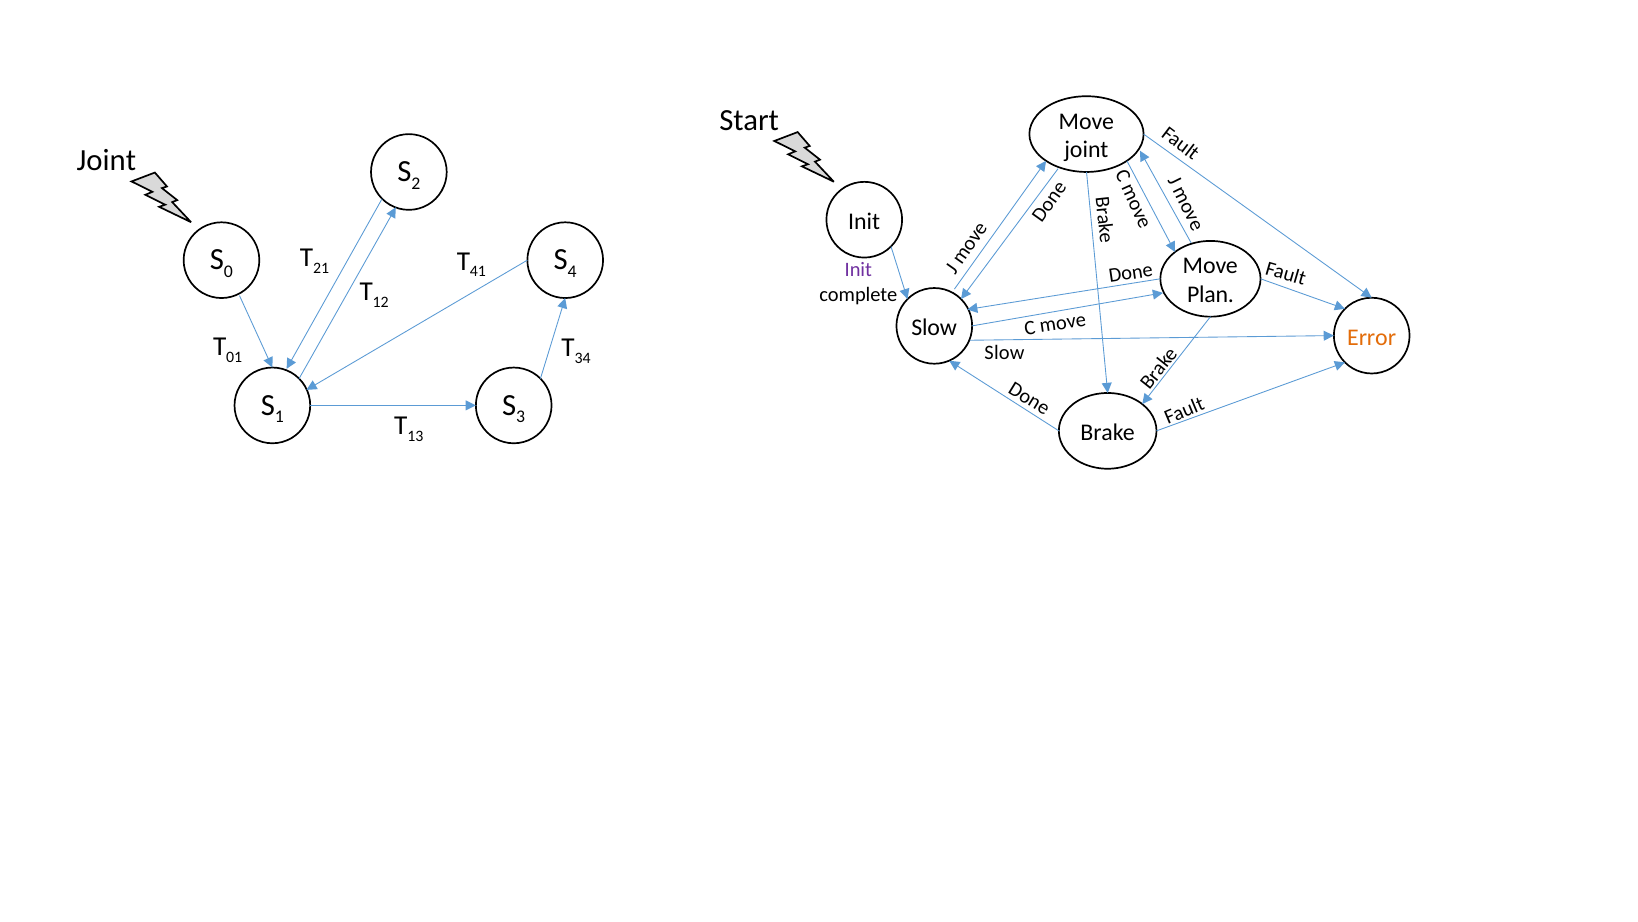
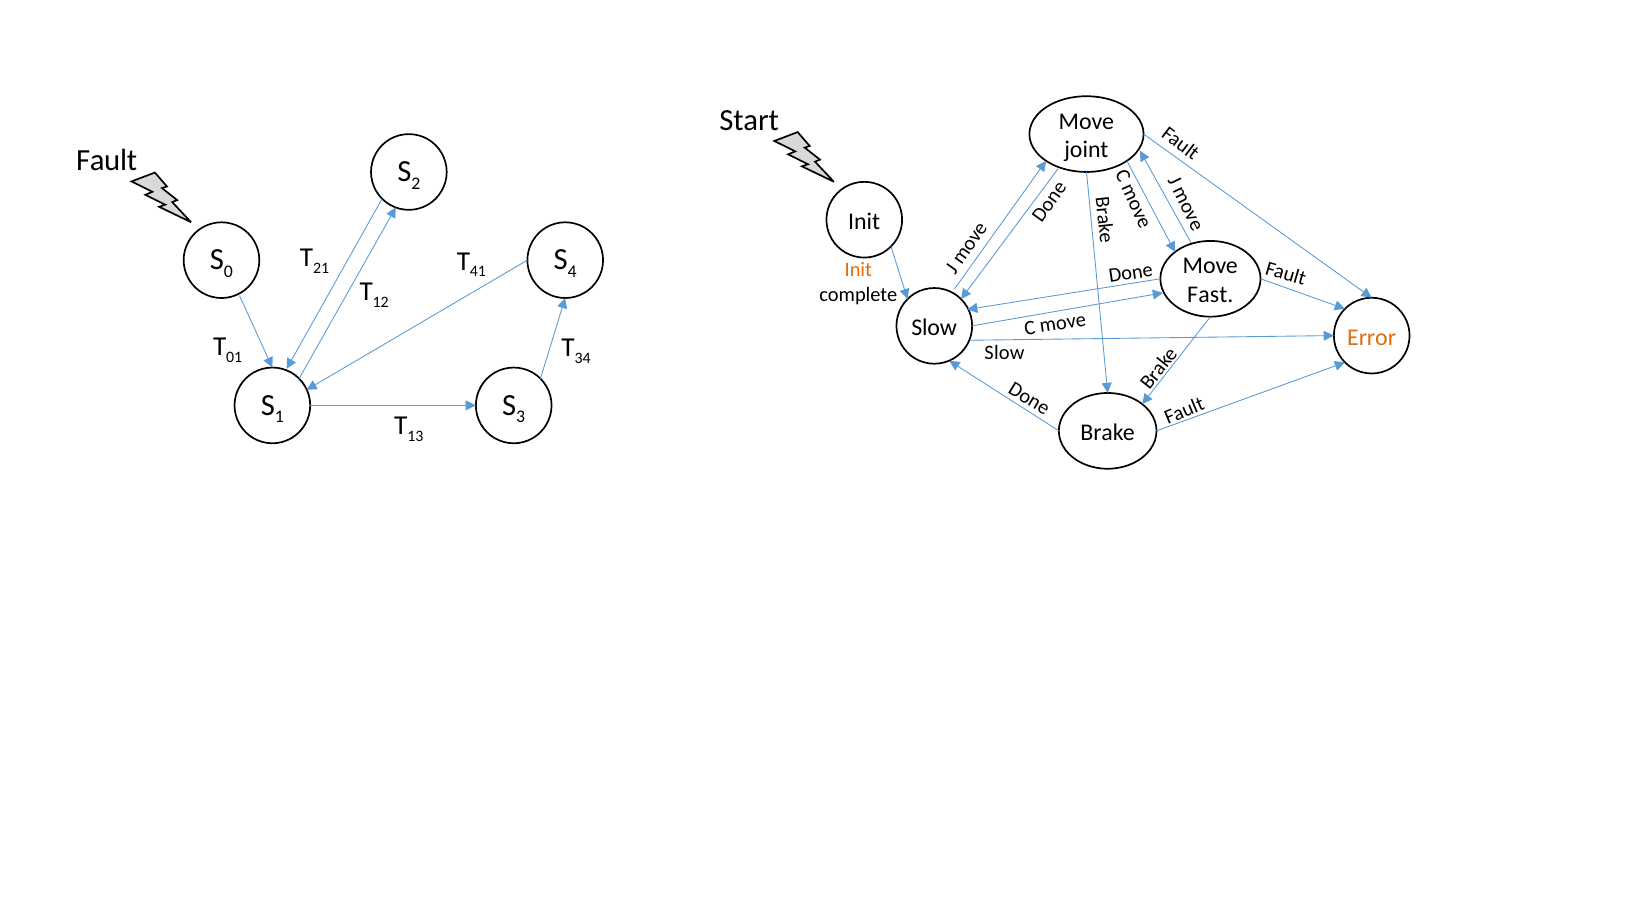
Joint at (106, 161): Joint -> Fault
Init at (858, 270) colour: purple -> orange
Plan: Plan -> Fast
